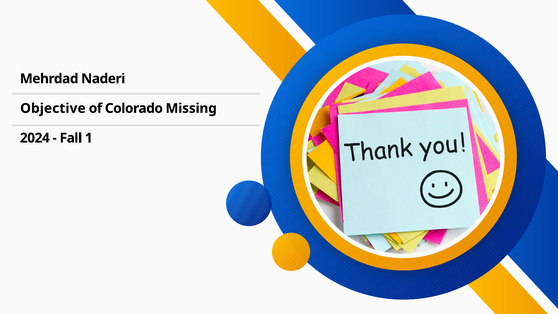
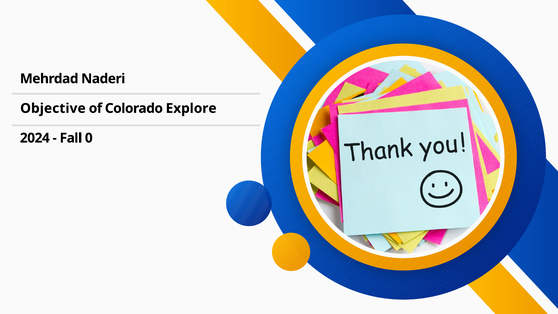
Missing: Missing -> Explore
1: 1 -> 0
